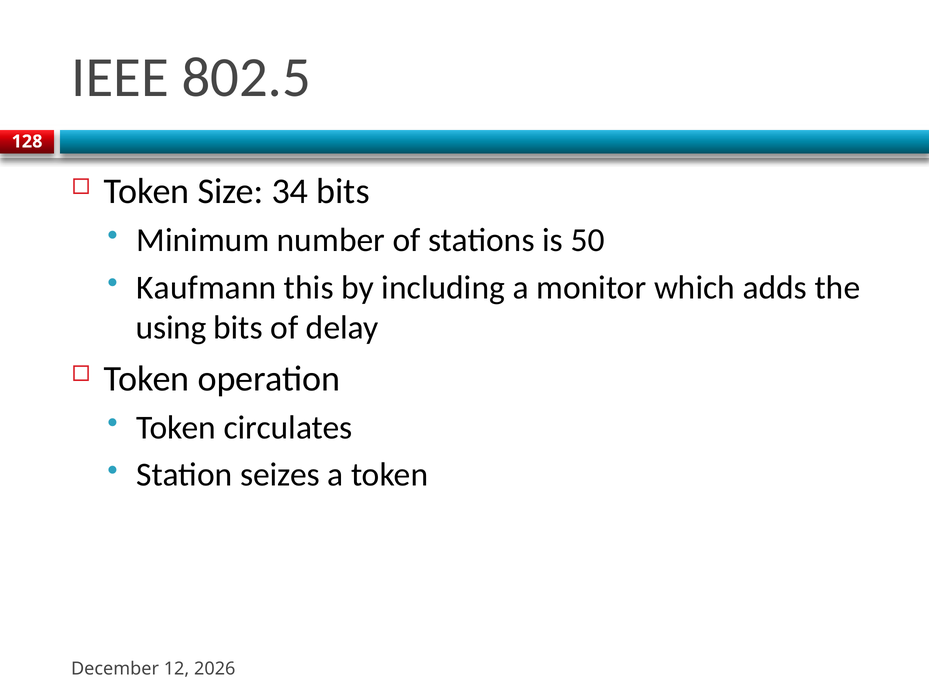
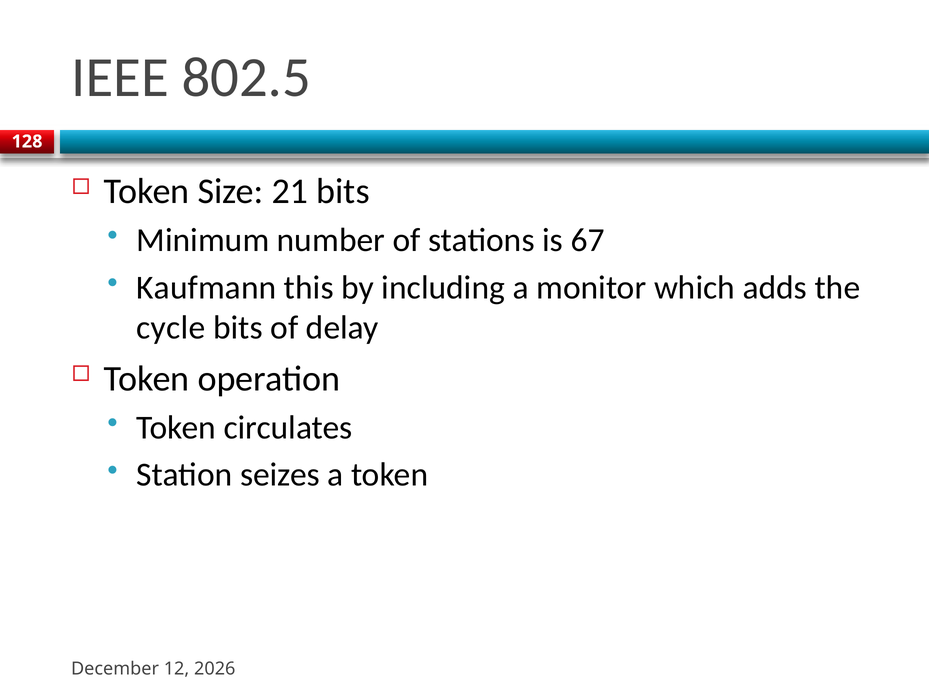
34: 34 -> 21
50: 50 -> 67
using: using -> cycle
